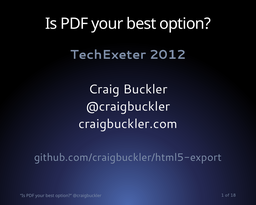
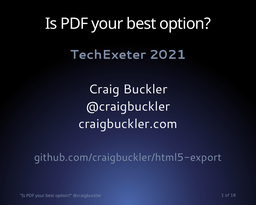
2012: 2012 -> 2021
